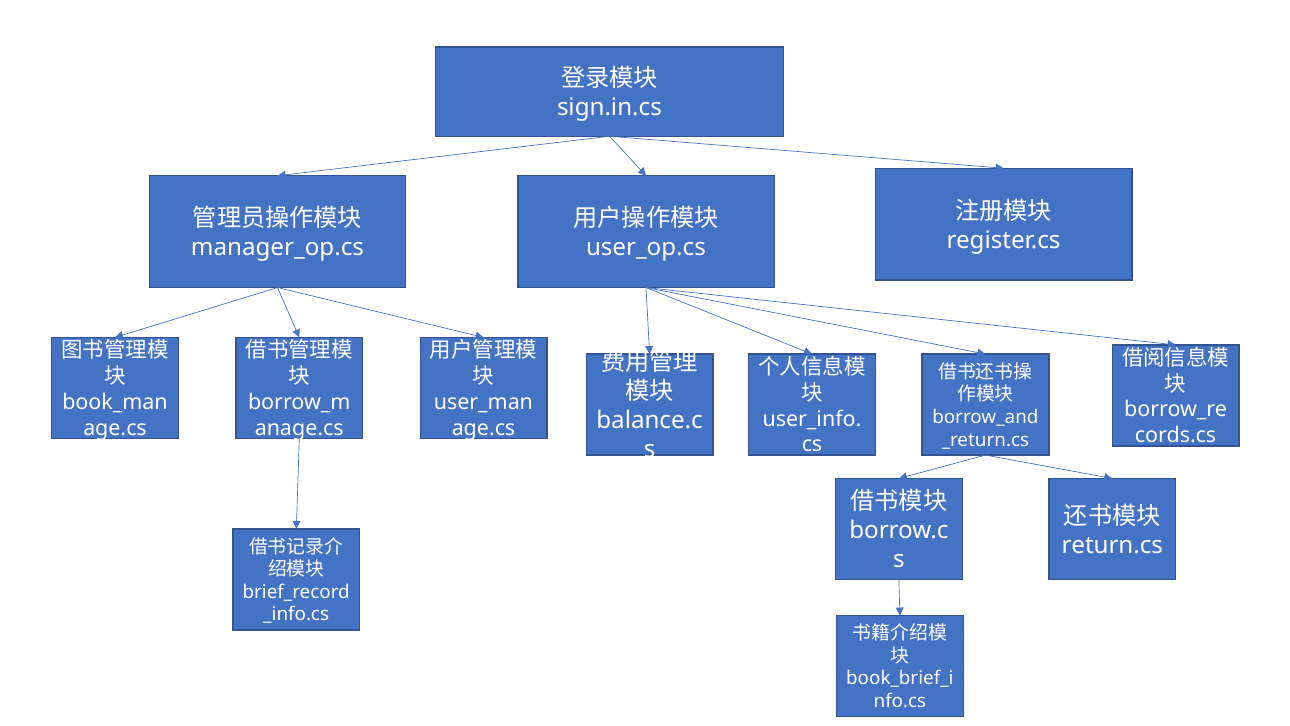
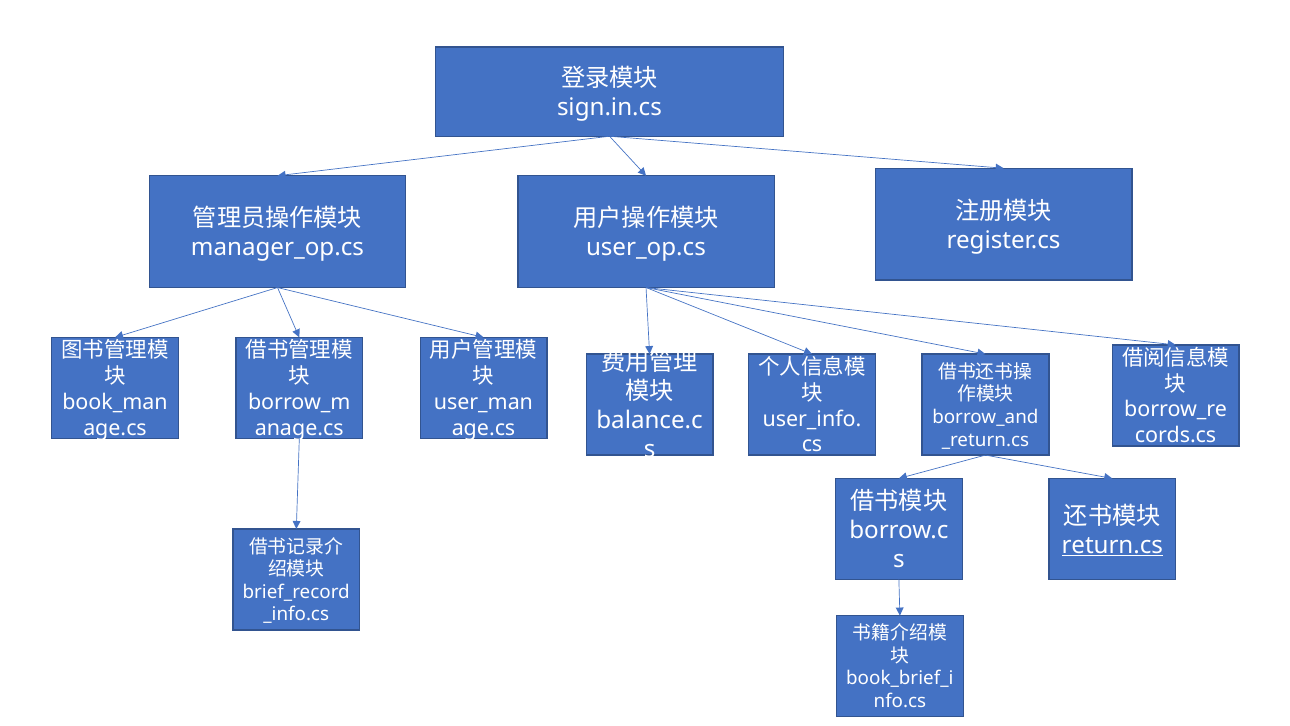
return.cs underline: none -> present
